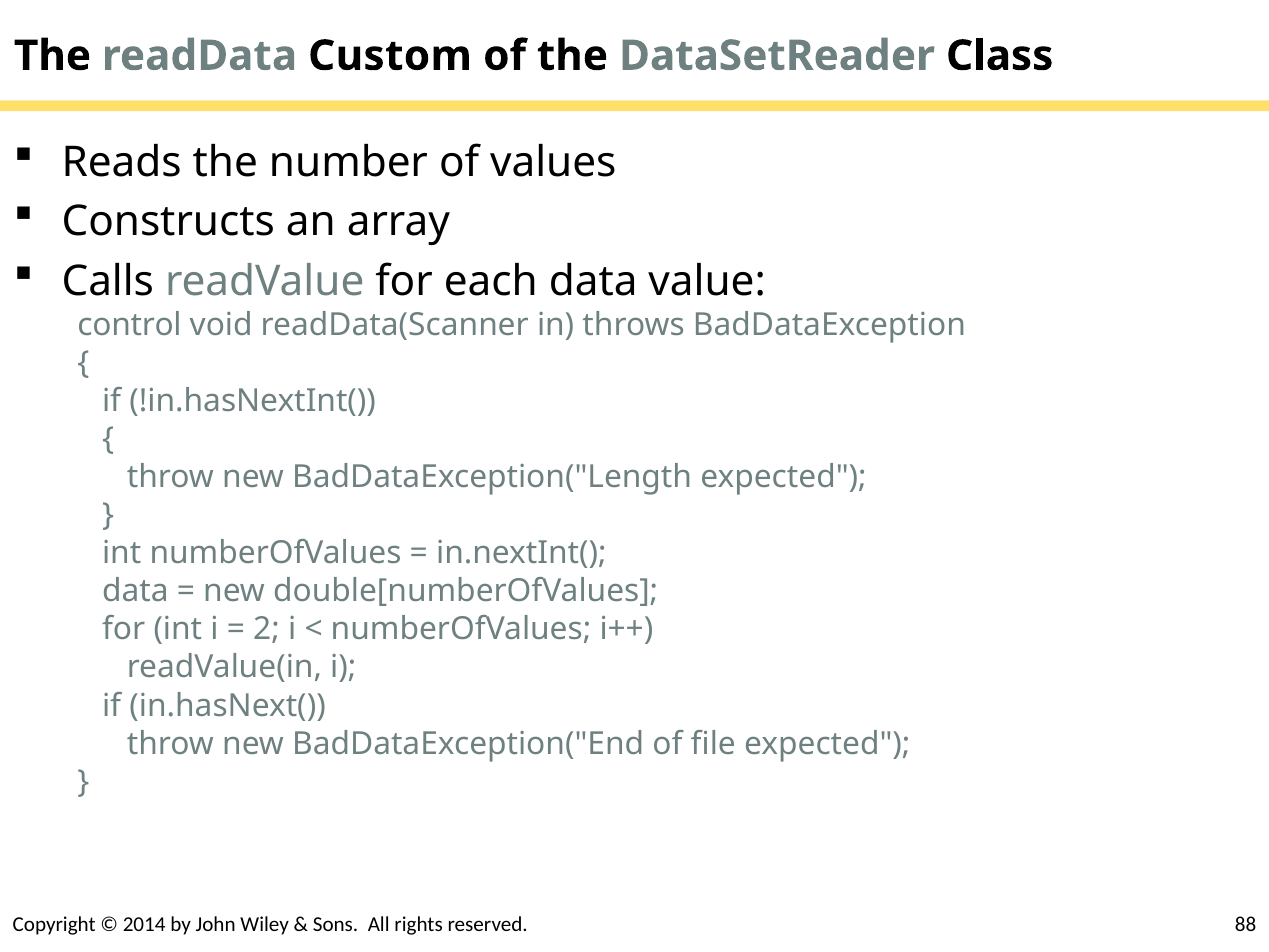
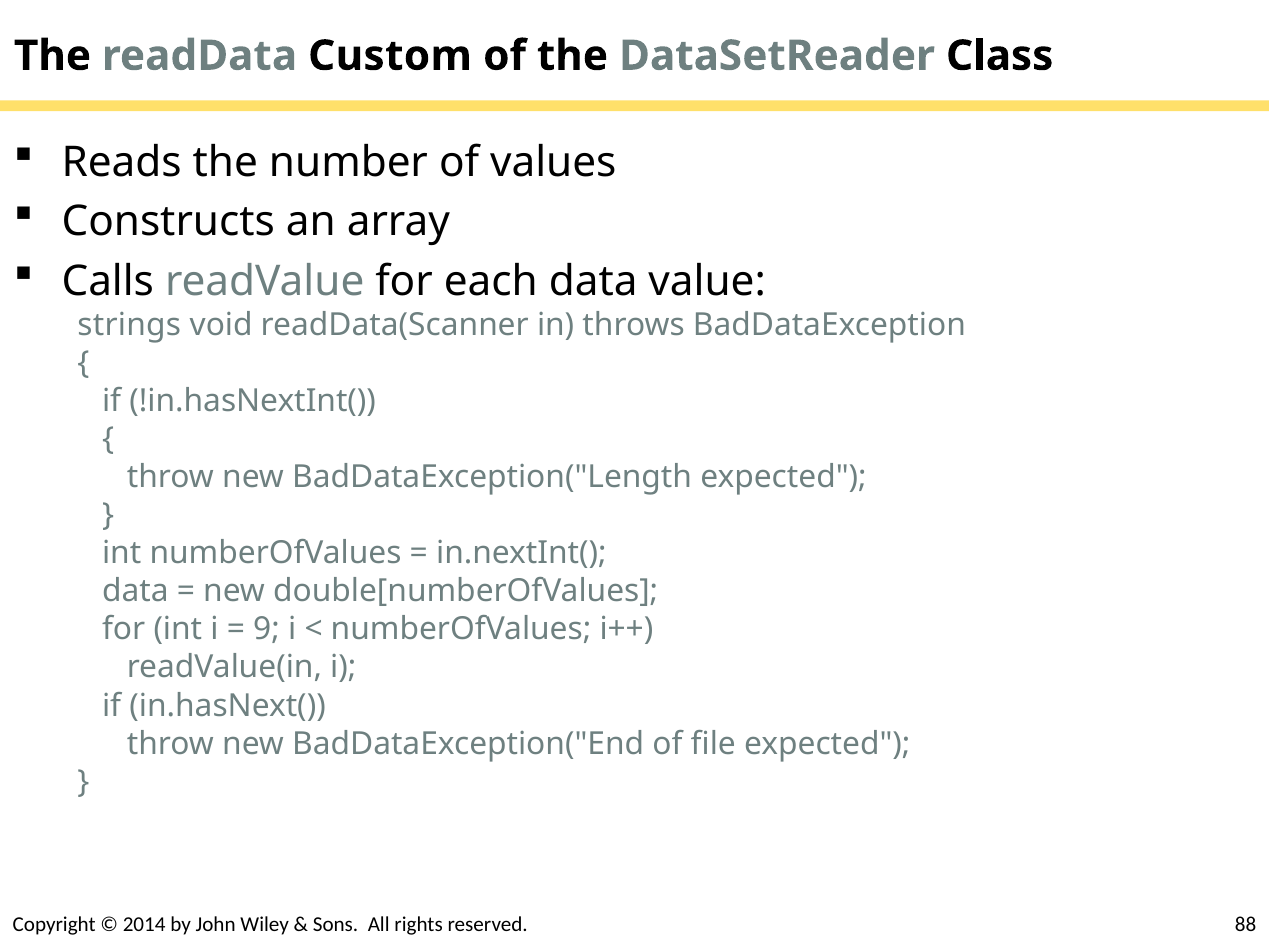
control: control -> strings
2: 2 -> 9
